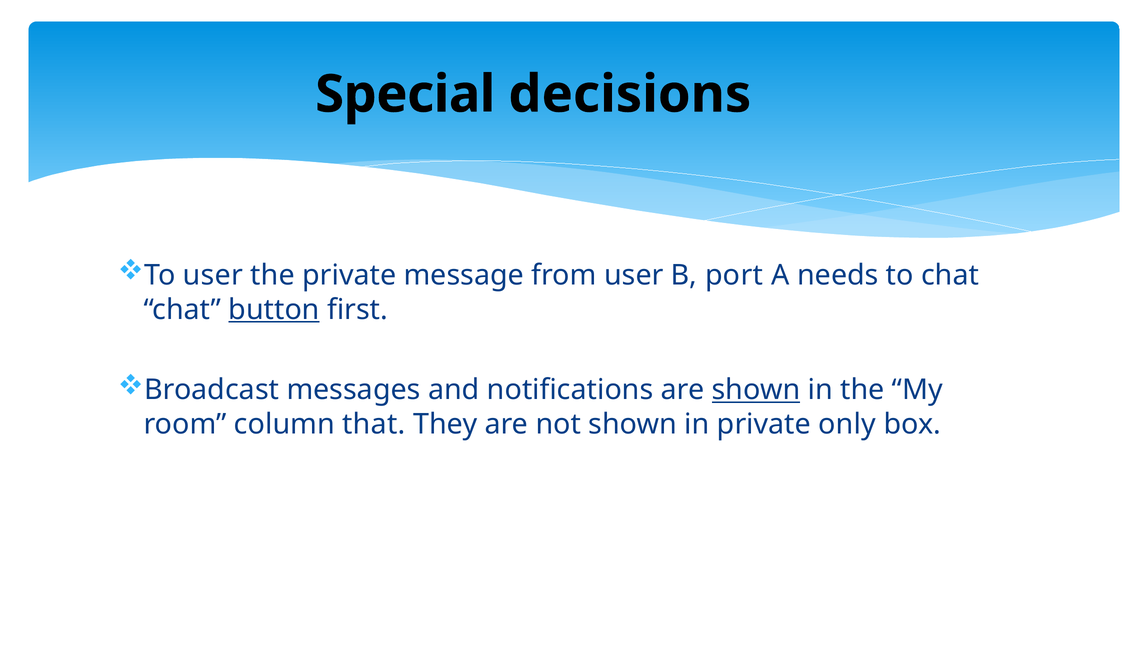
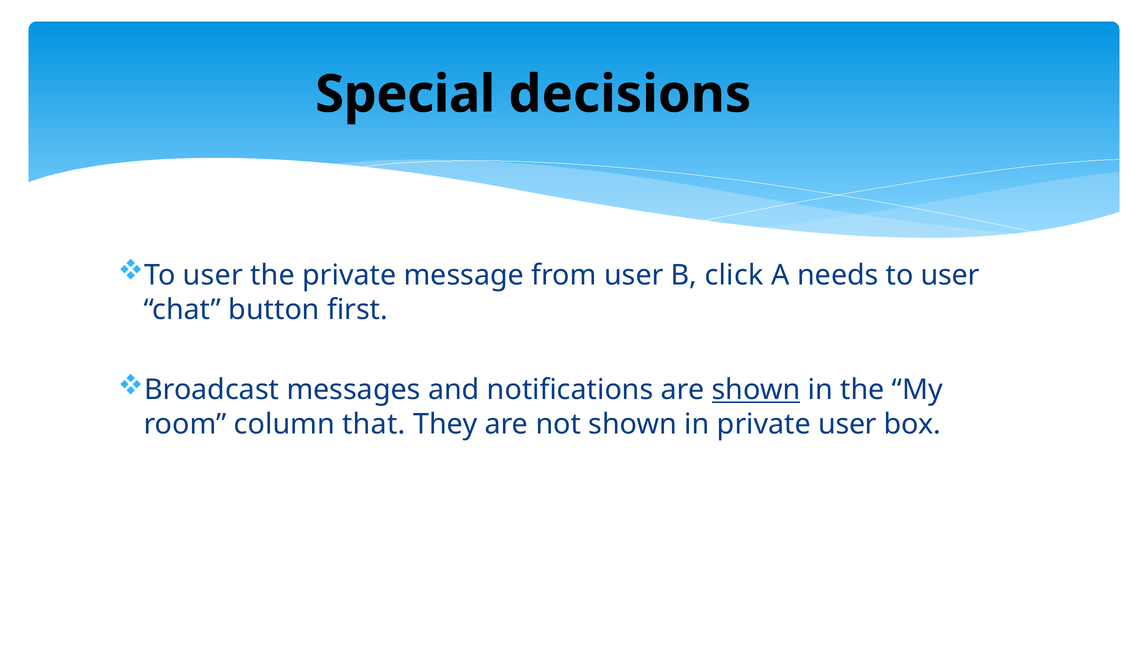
port: port -> click
needs to chat: chat -> user
button underline: present -> none
private only: only -> user
